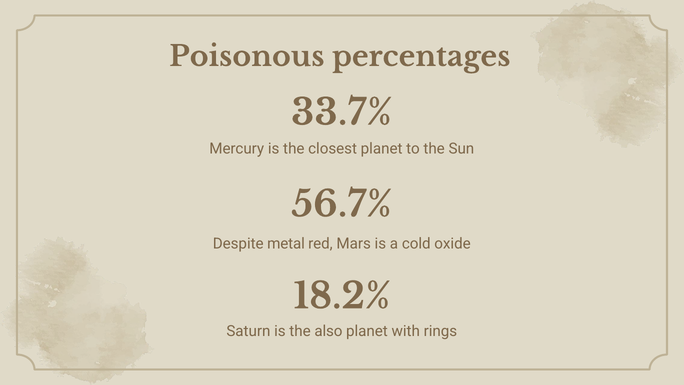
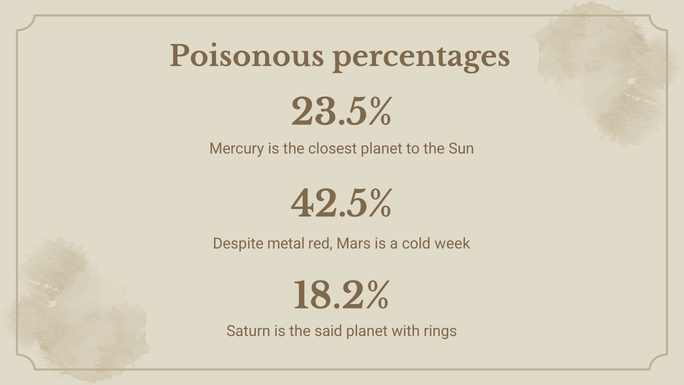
33.7%: 33.7% -> 23.5%
56.7%: 56.7% -> 42.5%
oxide: oxide -> week
also: also -> said
